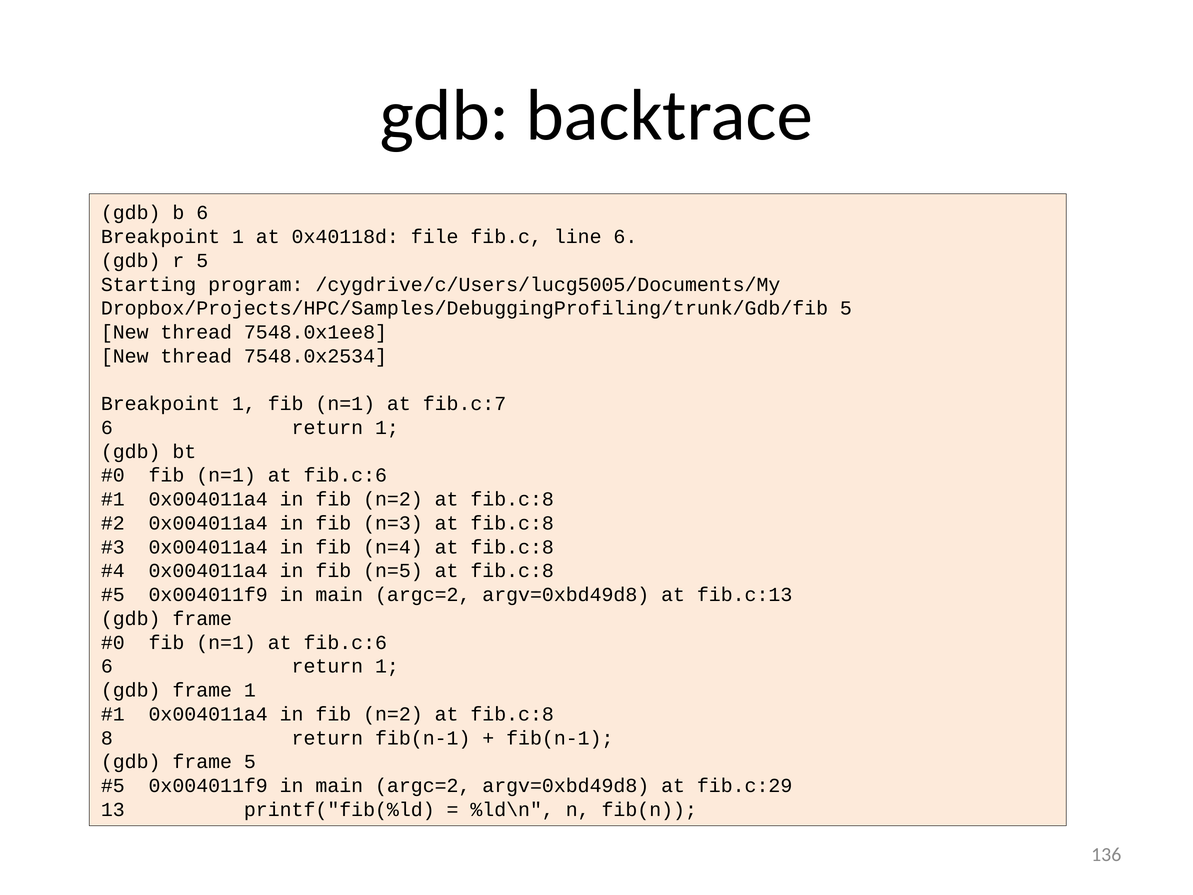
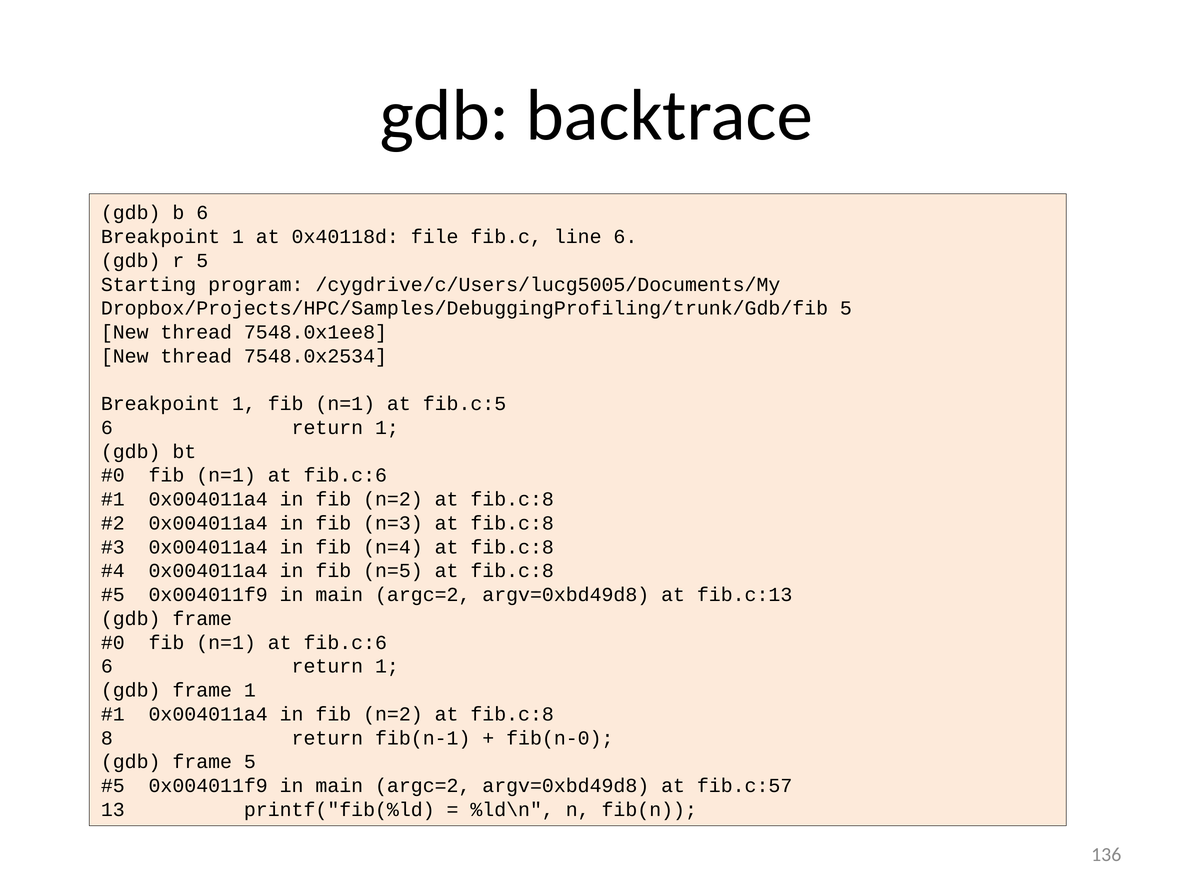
fib.c:7: fib.c:7 -> fib.c:5
fib(n-1 at (560, 738): fib(n-1 -> fib(n-0
fib.c:29: fib.c:29 -> fib.c:57
